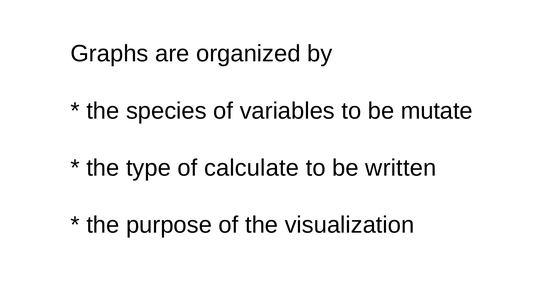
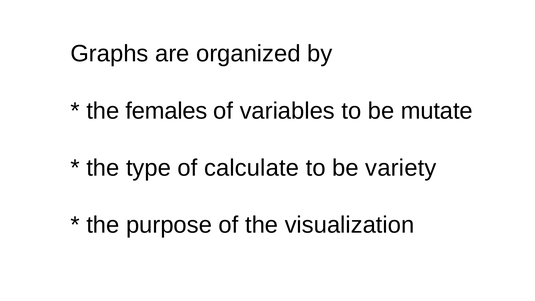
species: species -> females
written: written -> variety
